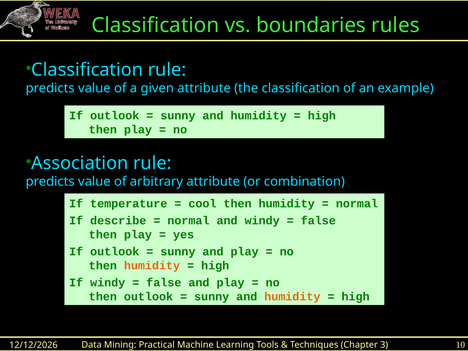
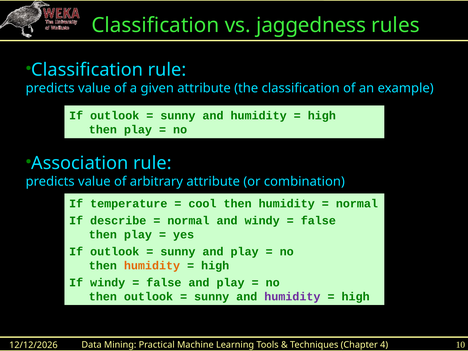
boundaries: boundaries -> jaggedness
humidity at (292, 297) colour: orange -> purple
3: 3 -> 4
